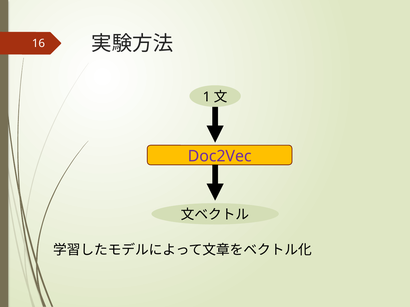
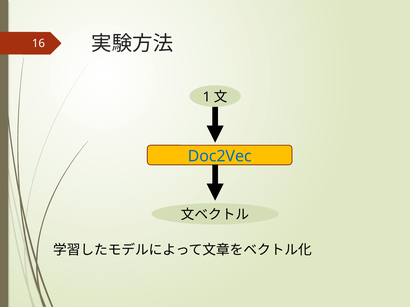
Doc2Vec colour: purple -> blue
